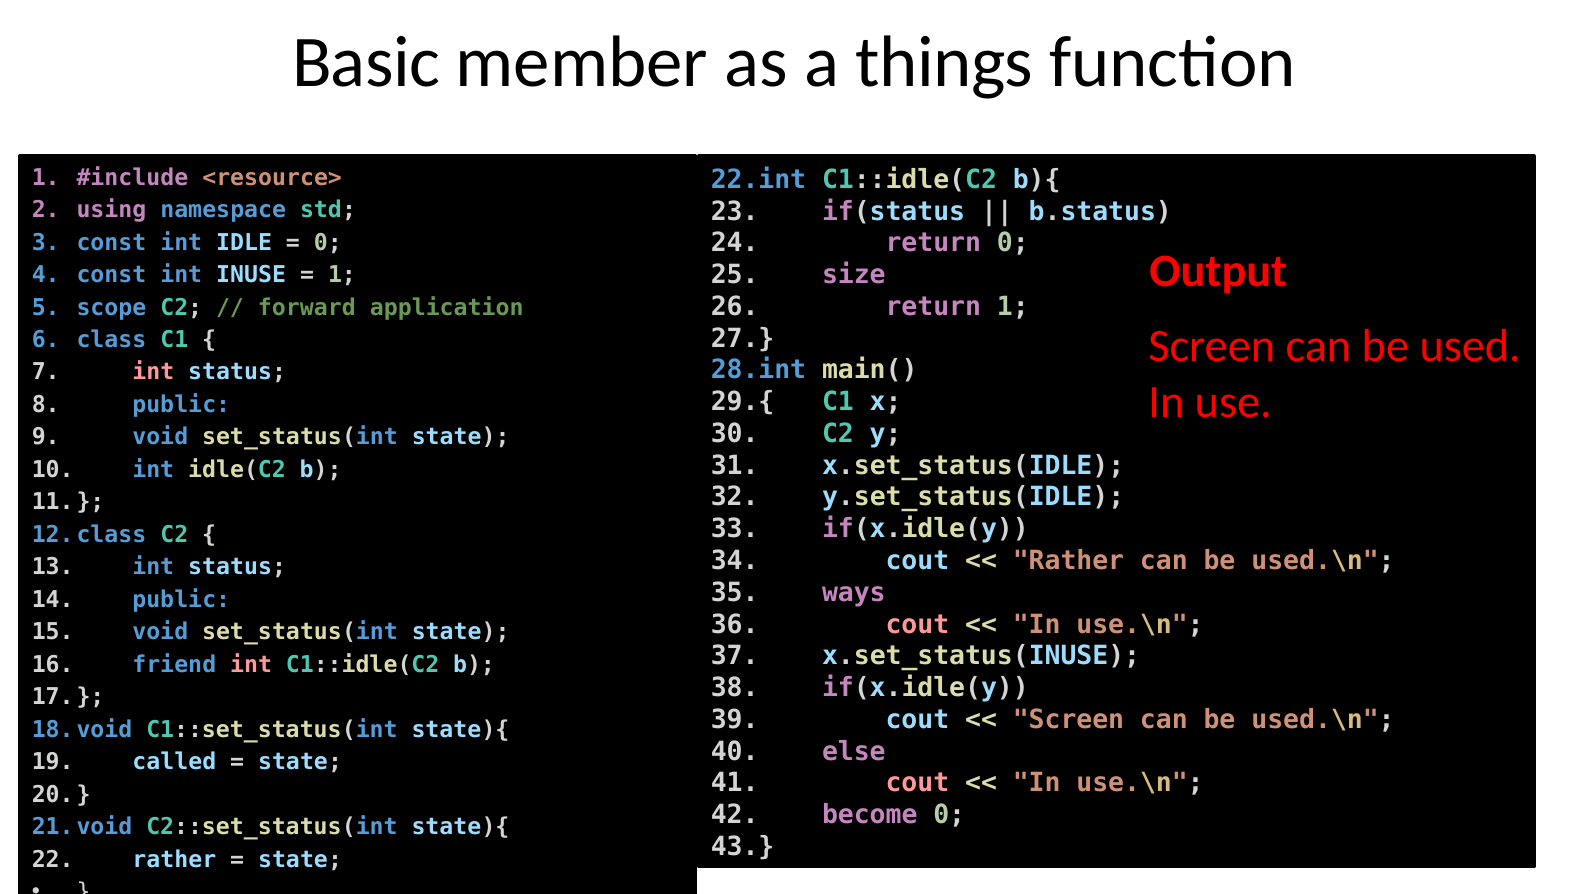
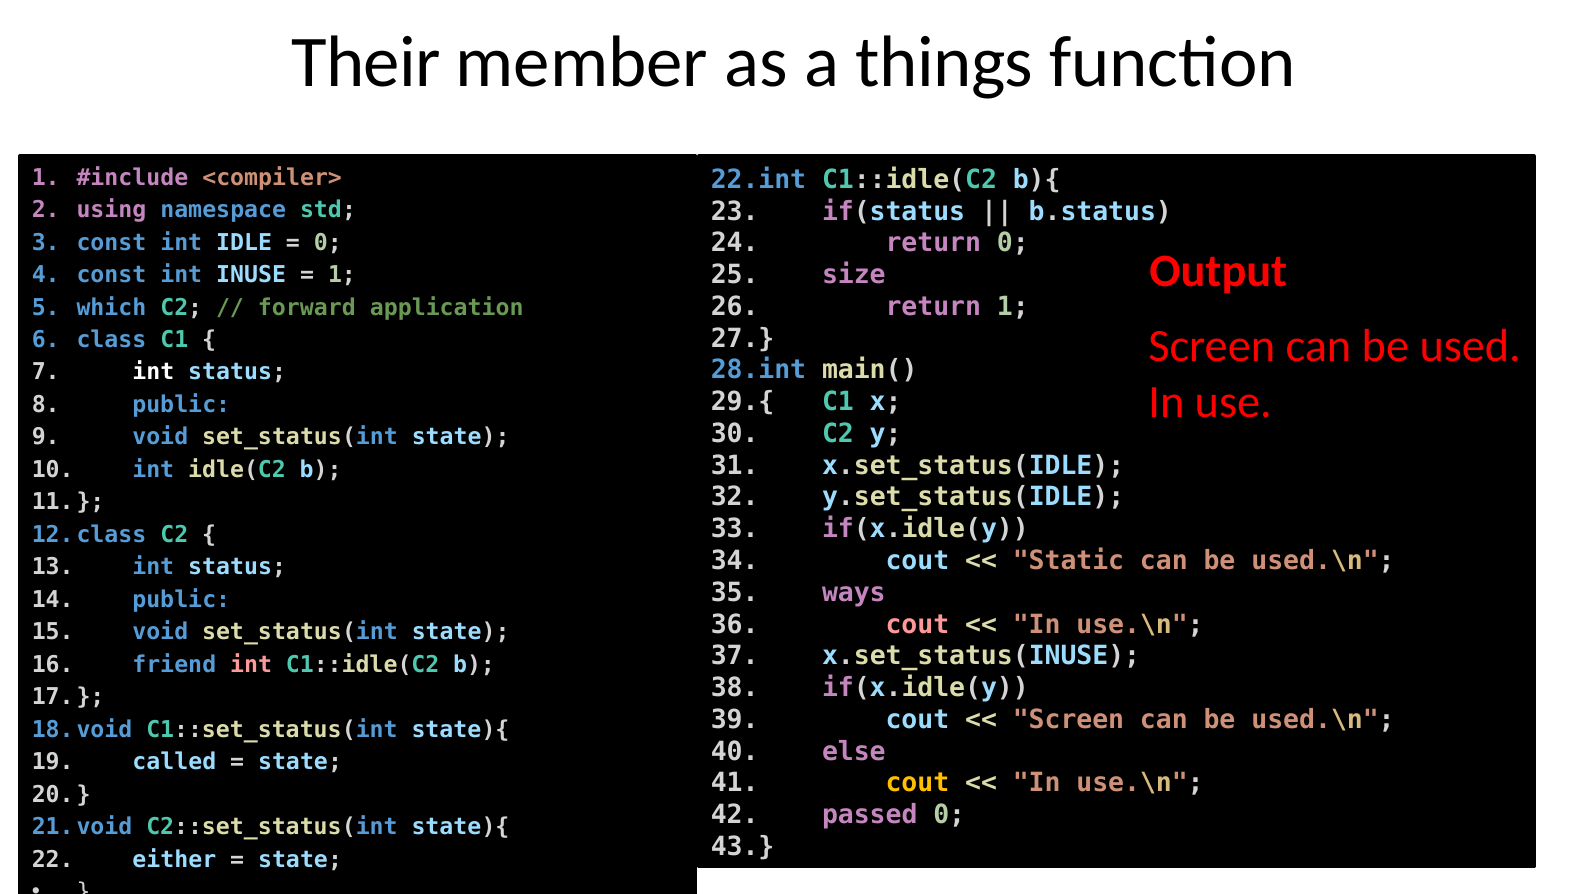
Basic: Basic -> Their
<resource>: <resource> -> <compiler>
scope: scope -> which
int at (153, 372) colour: pink -> white
Rather at (1068, 561): Rather -> Static
cout at (917, 784) colour: pink -> yellow
become: become -> passed
rather at (174, 860): rather -> either
